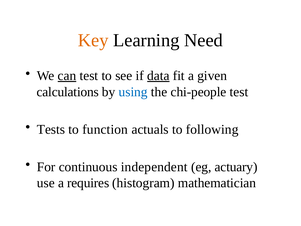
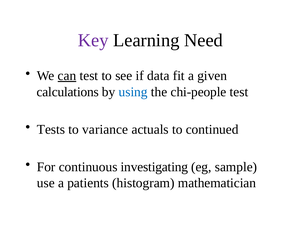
Key colour: orange -> purple
data underline: present -> none
function: function -> variance
following: following -> continued
independent: independent -> investigating
actuary: actuary -> sample
requires: requires -> patients
